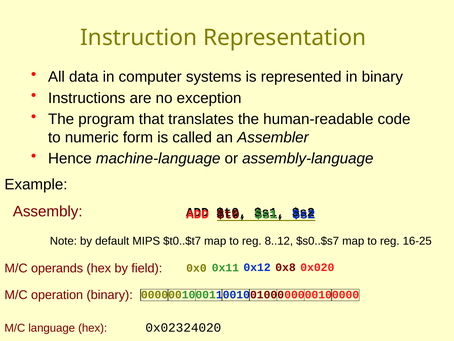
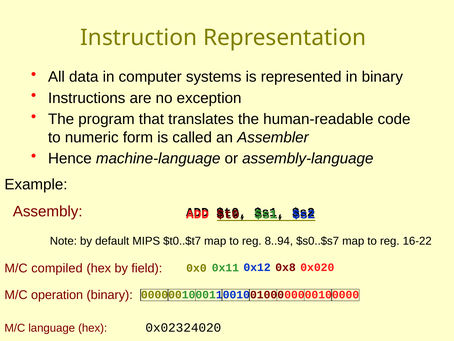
8..12: 8..12 -> 8..94
16-25: 16-25 -> 16-22
operands: operands -> compiled
